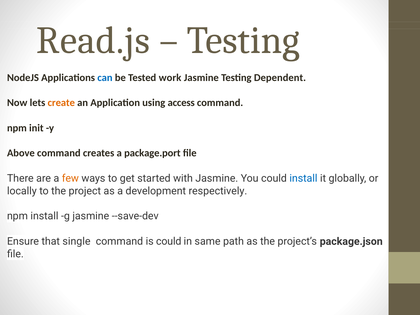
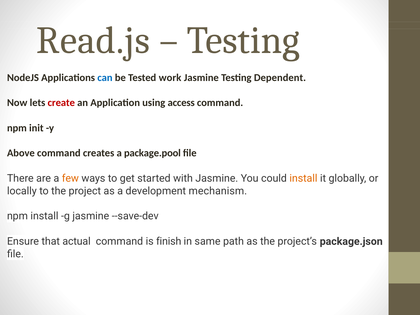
create colour: orange -> red
package.port: package.port -> package.pool
install at (303, 178) colour: blue -> orange
respectively: respectively -> mechanism
single: single -> actual
is could: could -> finish
